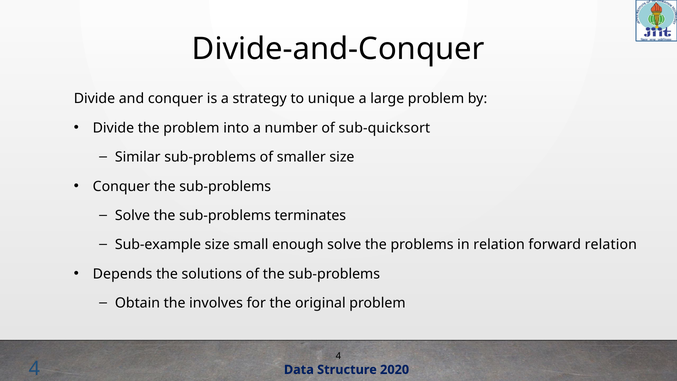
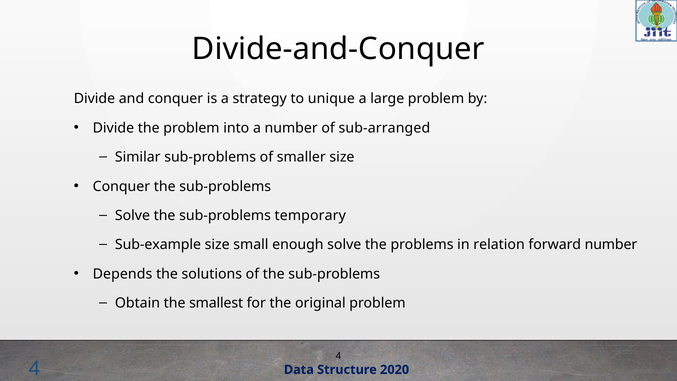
sub-quicksort: sub-quicksort -> sub-arranged
terminates: terminates -> temporary
forward relation: relation -> number
involves: involves -> smallest
